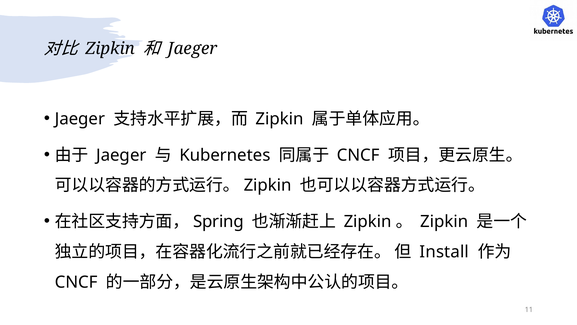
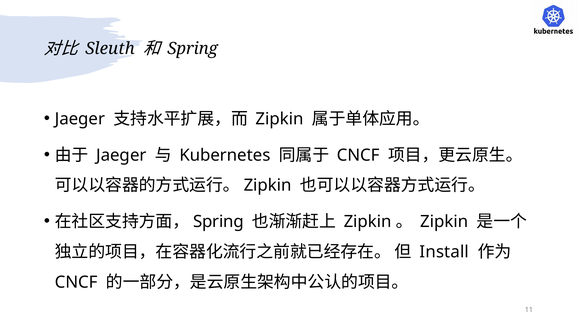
Zipkin at (110, 49): Zipkin -> Sleuth
Jaeger at (193, 49): Jaeger -> Spring
